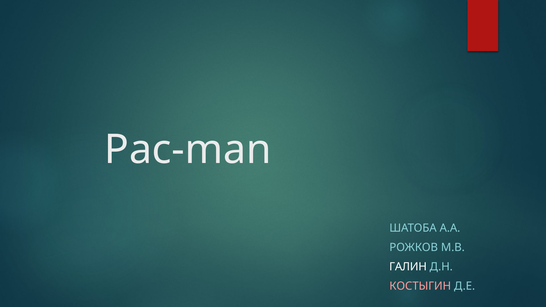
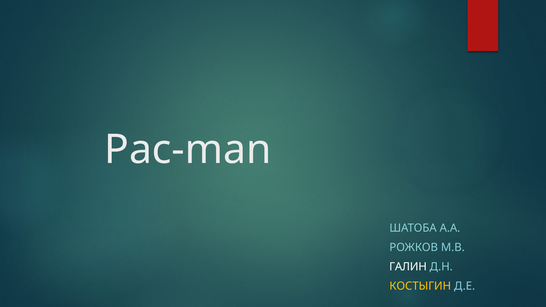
КОСТЫГИН colour: pink -> yellow
